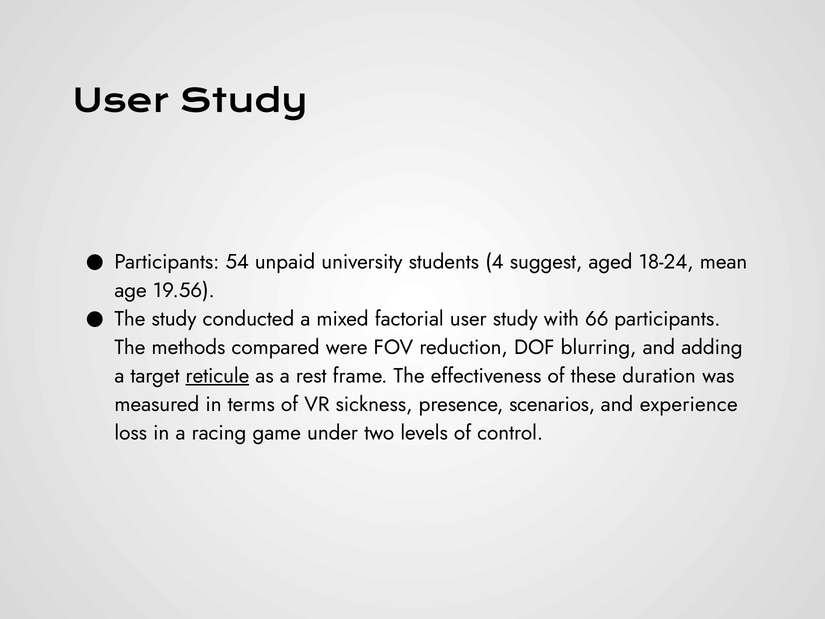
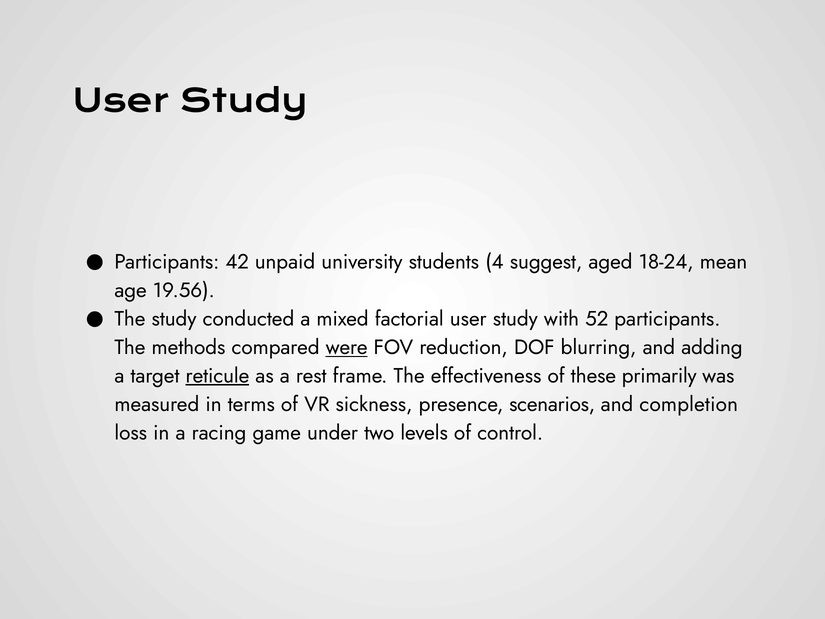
54: 54 -> 42
66: 66 -> 52
were underline: none -> present
duration: duration -> primarily
experience: experience -> completion
